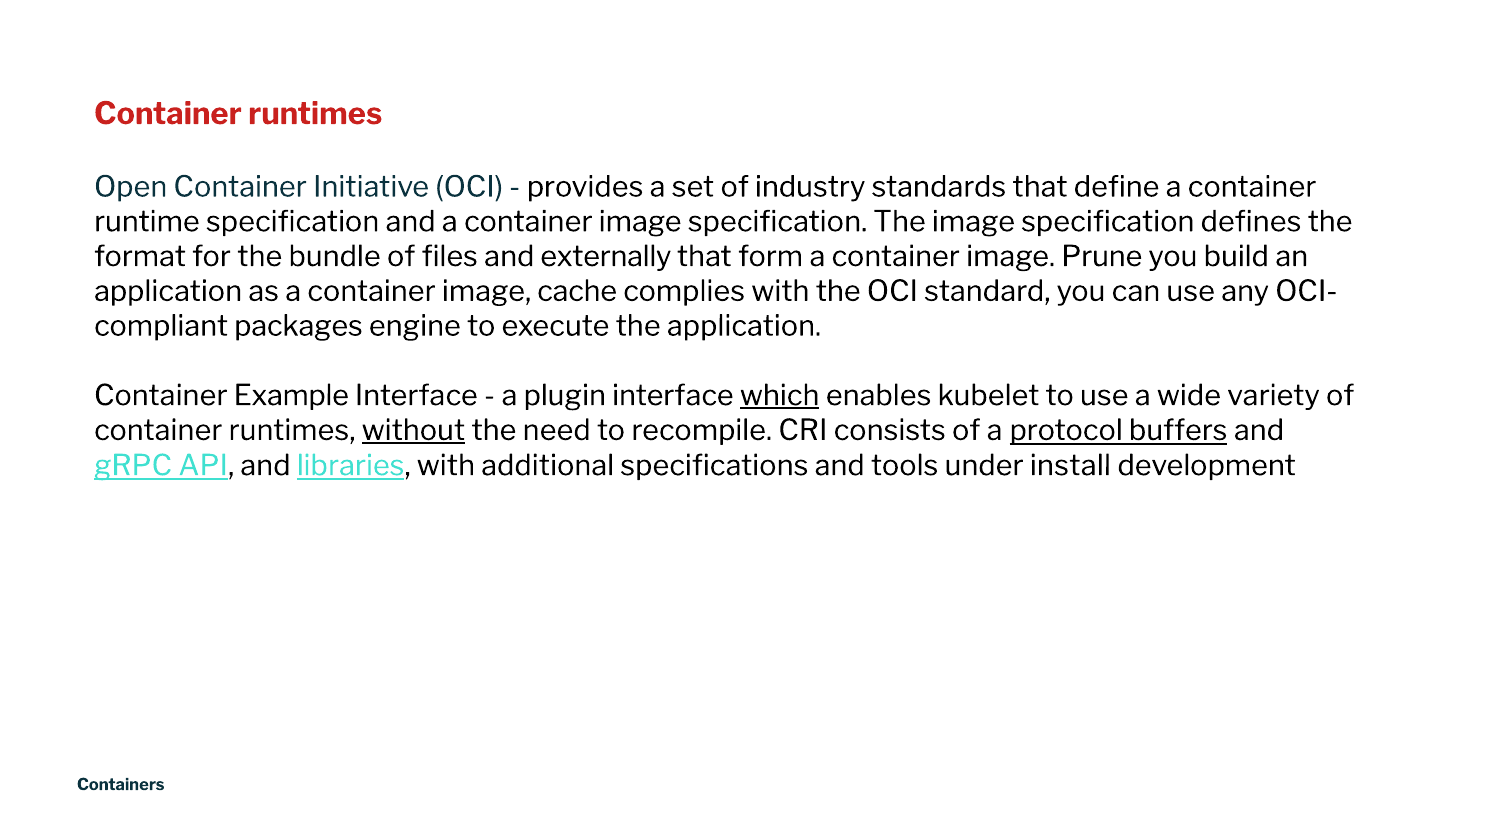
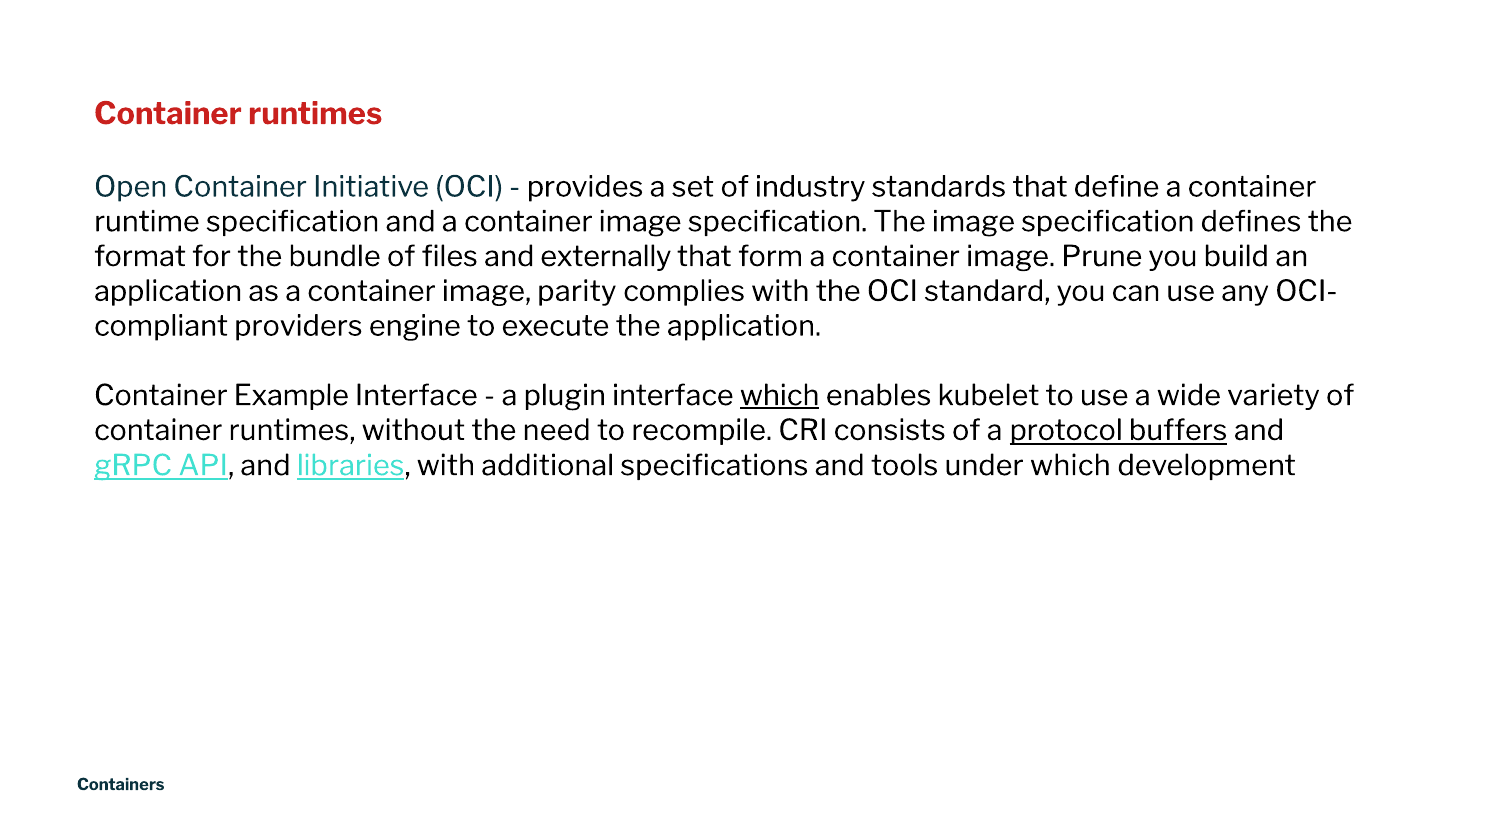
cache: cache -> parity
packages: packages -> providers
without underline: present -> none
under install: install -> which
